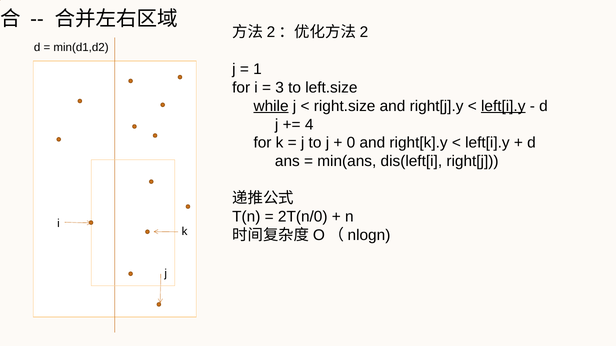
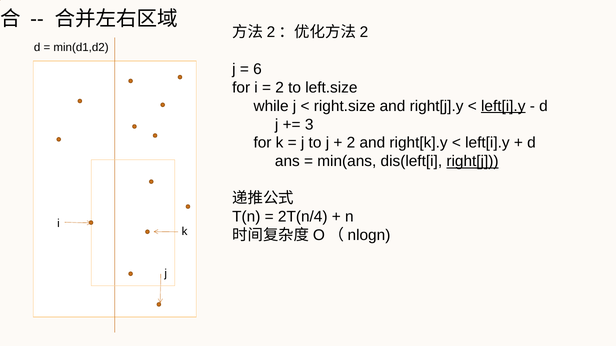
1: 1 -> 6
3 at (280, 88): 3 -> 2
while underline: present -> none
4: 4 -> 3
0 at (351, 143): 0 -> 2
right[j underline: none -> present
2T(n/0: 2T(n/0 -> 2T(n/4
